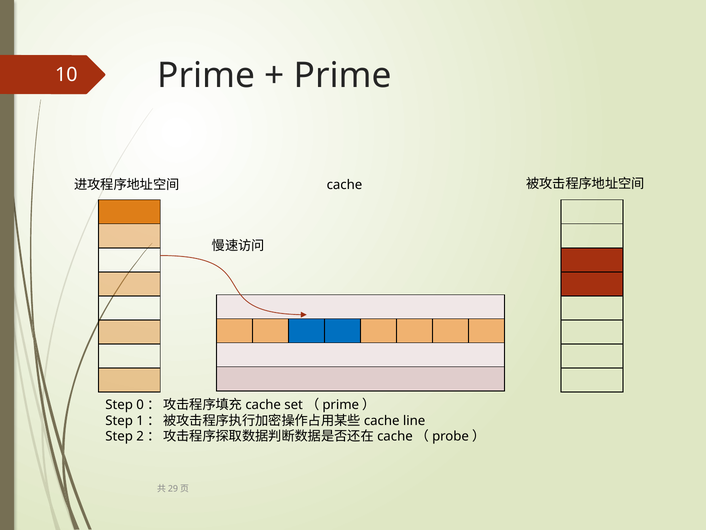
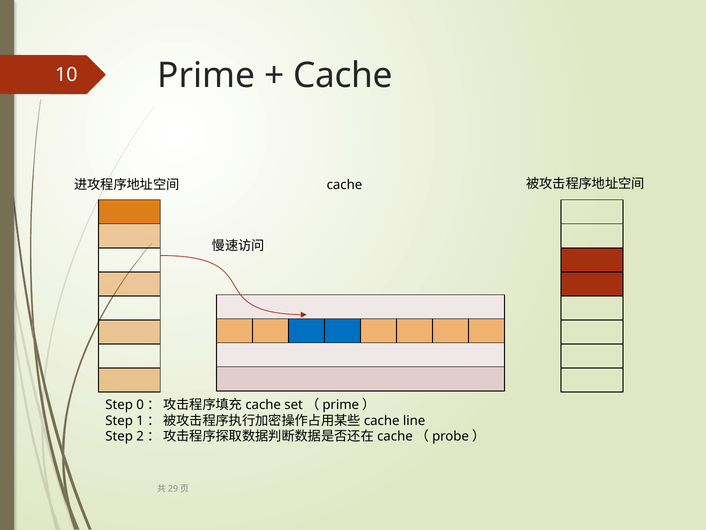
Prime at (343, 75): Prime -> Cache
